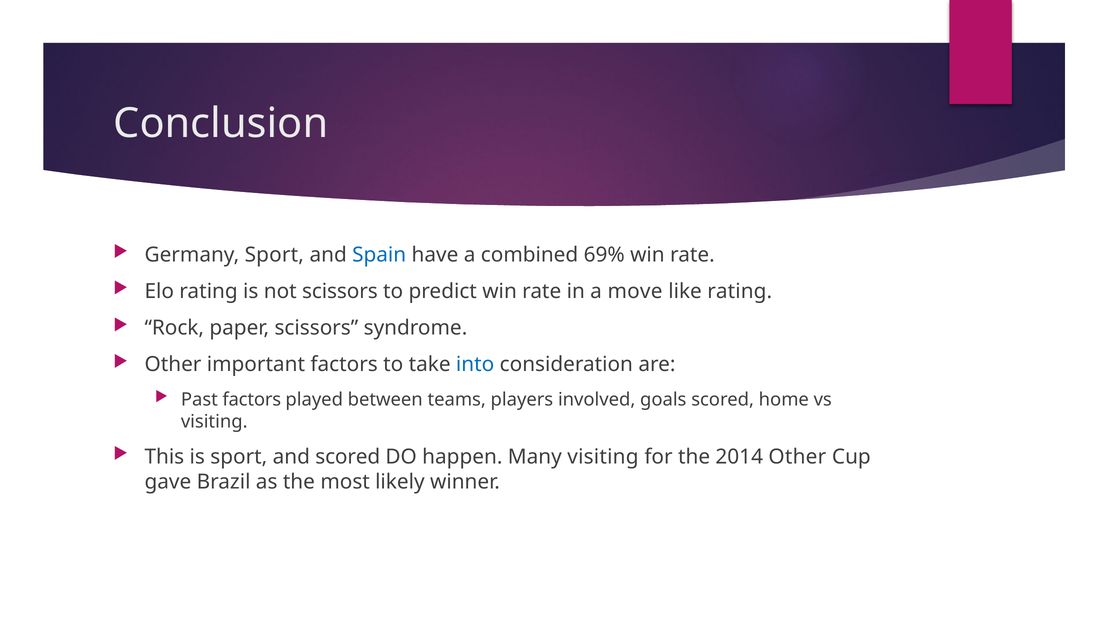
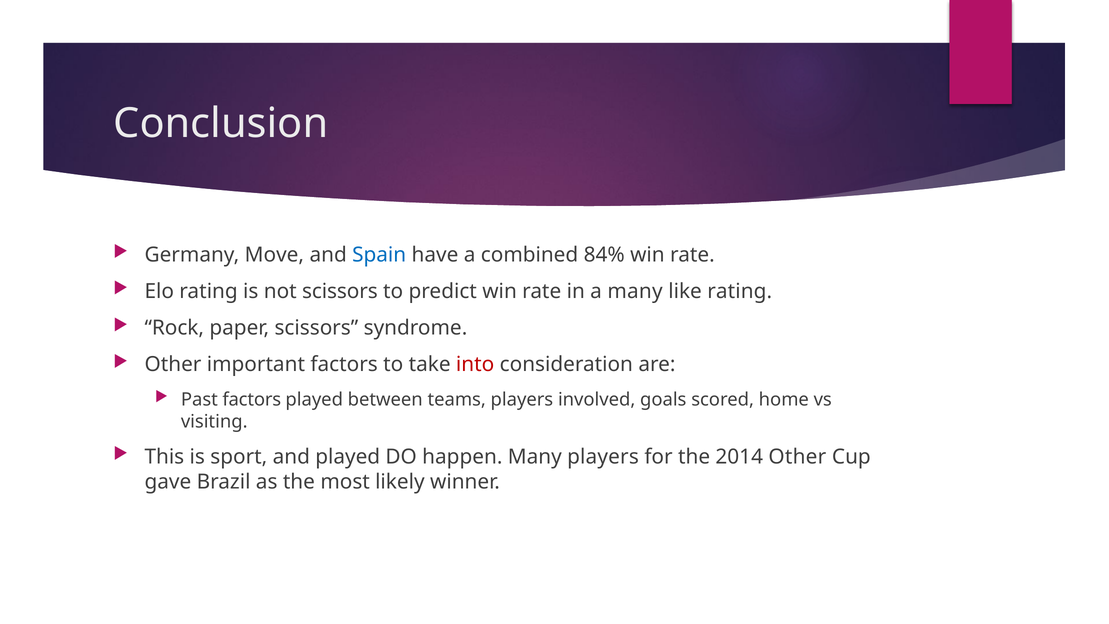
Germany Sport: Sport -> Move
69%: 69% -> 84%
a move: move -> many
into colour: blue -> red
and scored: scored -> played
Many visiting: visiting -> players
